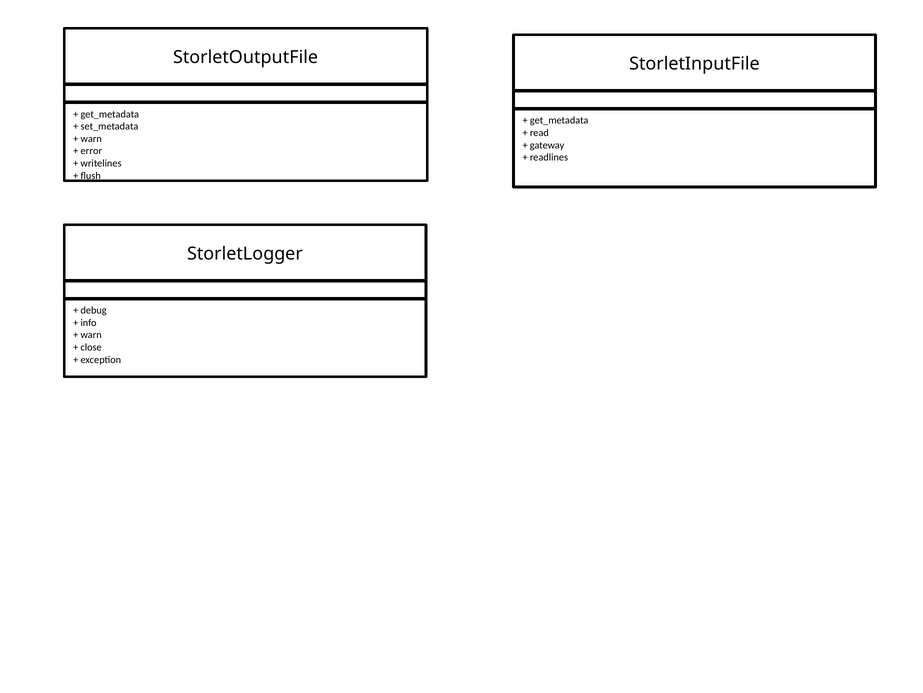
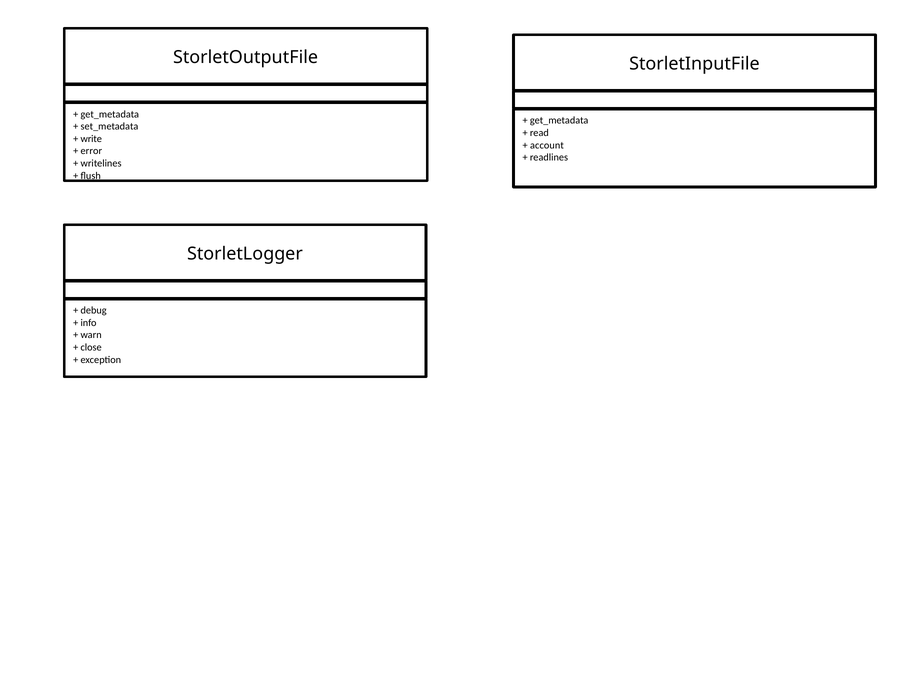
warn at (91, 139): warn -> write
gateway: gateway -> account
